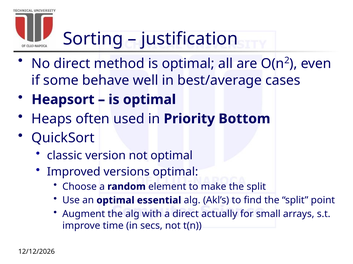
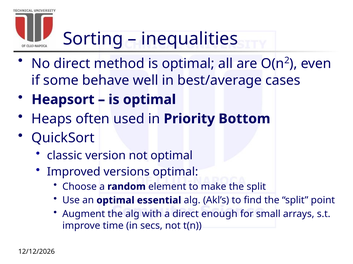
justification: justification -> inequalities
actually: actually -> enough
